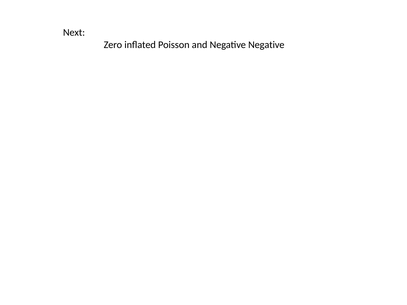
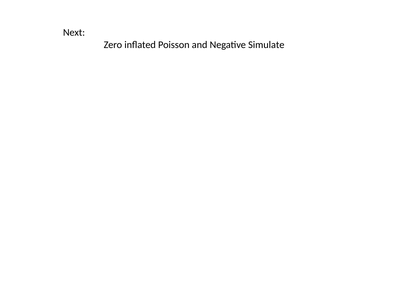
Negative Negative: Negative -> Simulate
